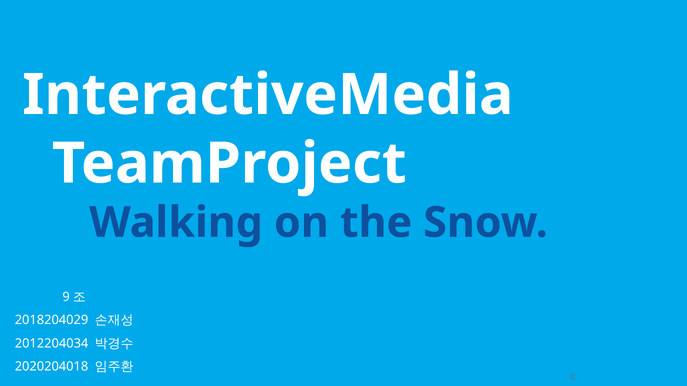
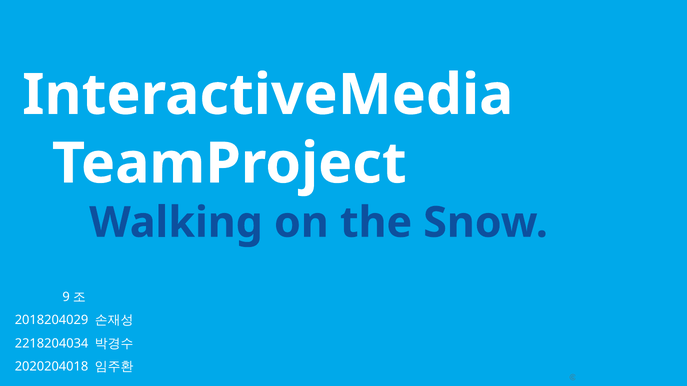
2012204034: 2012204034 -> 2218204034
